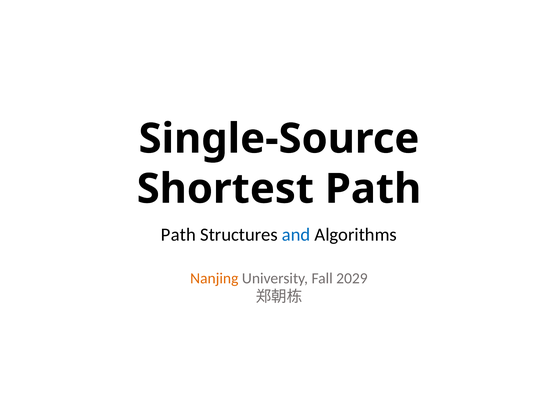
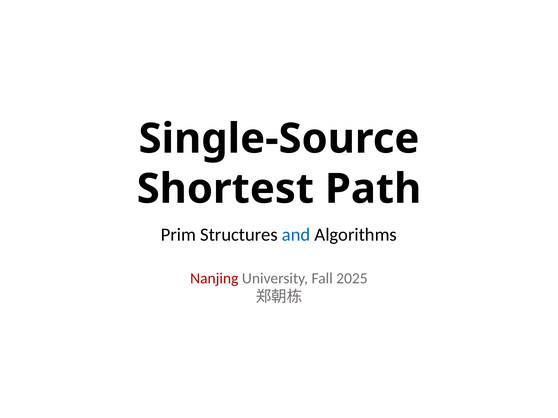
Path at (178, 235): Path -> Prim
Nanjing colour: orange -> red
2029: 2029 -> 2025
